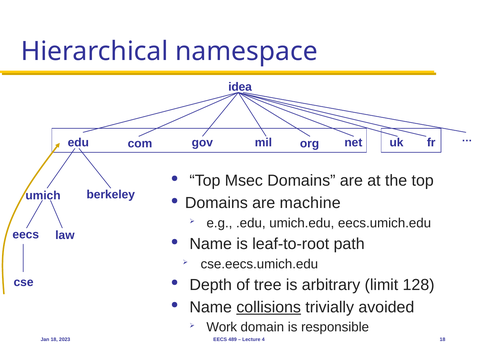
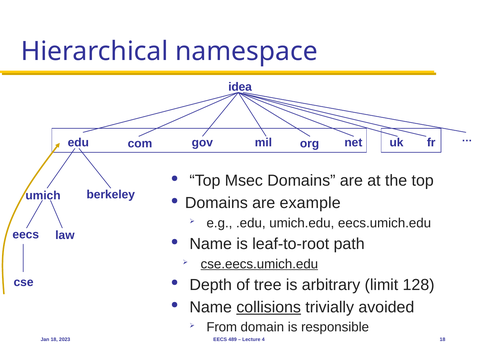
machine: machine -> example
cse.eecs.umich.edu underline: none -> present
Work: Work -> From
